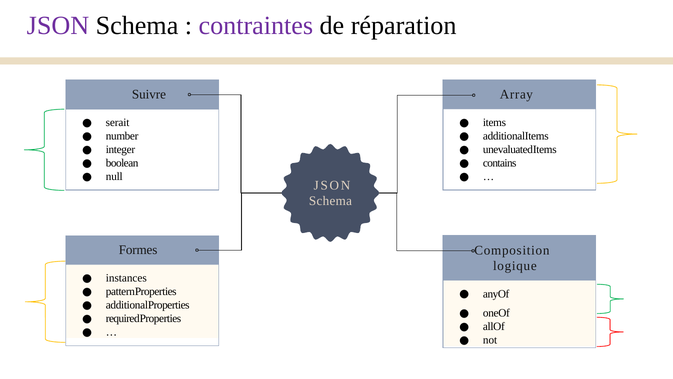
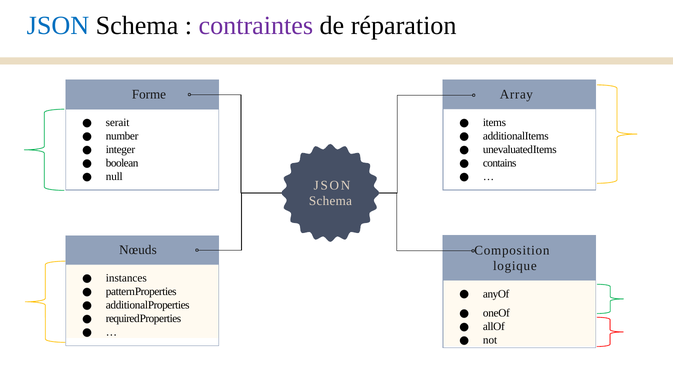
JSON at (58, 25) colour: purple -> blue
Suivre: Suivre -> Forme
Formes: Formes -> Nœuds
